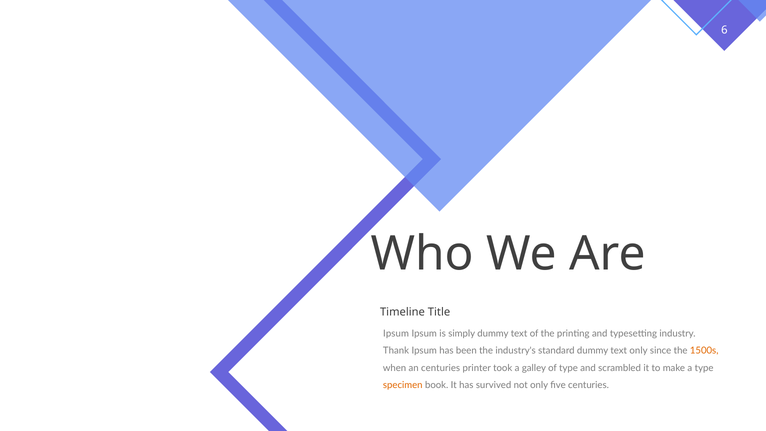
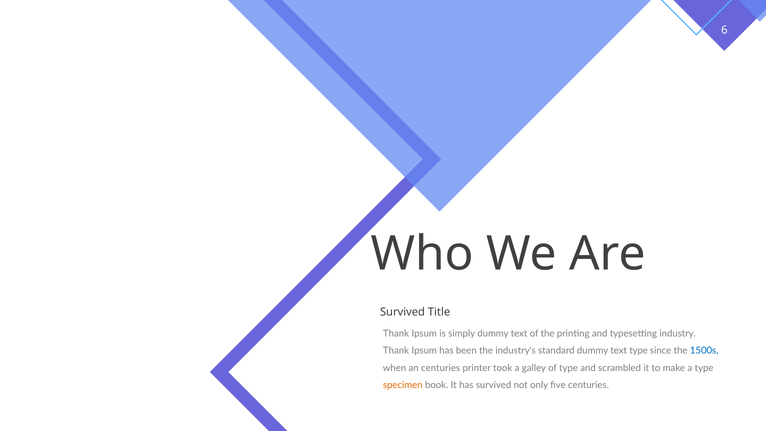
Timeline at (402, 312): Timeline -> Survived
Ipsum at (396, 333): Ipsum -> Thank
text only: only -> type
1500s colour: orange -> blue
